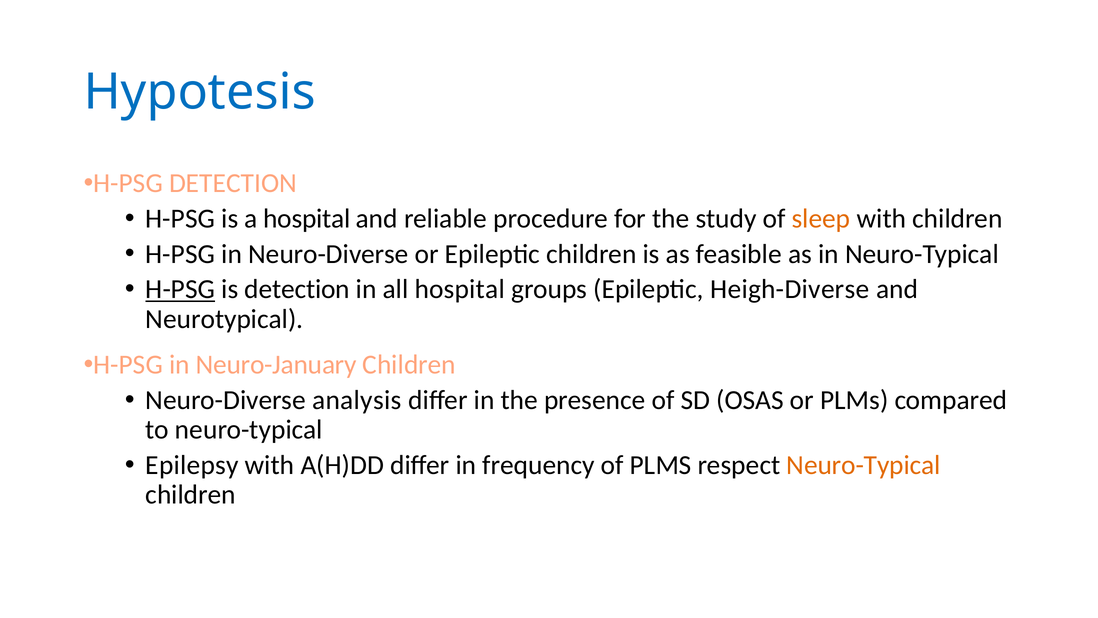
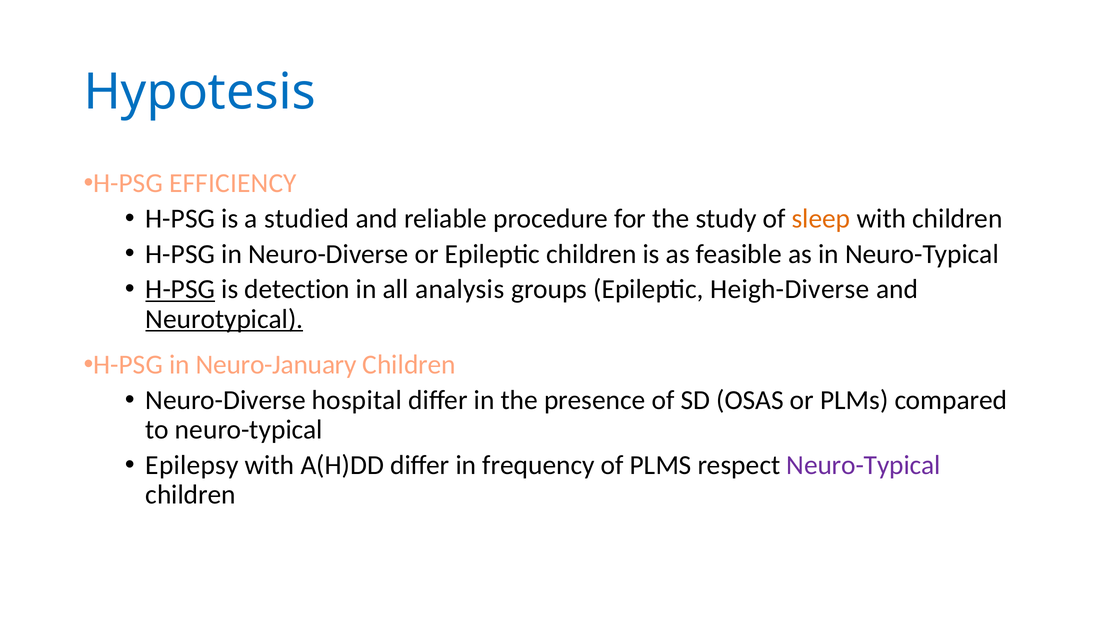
H-PSG DETECTION: DETECTION -> EFFICIENCY
a hospital: hospital -> studied
all hospital: hospital -> analysis
Neurotypical underline: none -> present
analysis: analysis -> hospital
Neuro-Typical at (863, 465) colour: orange -> purple
